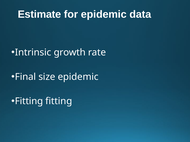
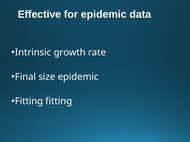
Estimate: Estimate -> Effective
